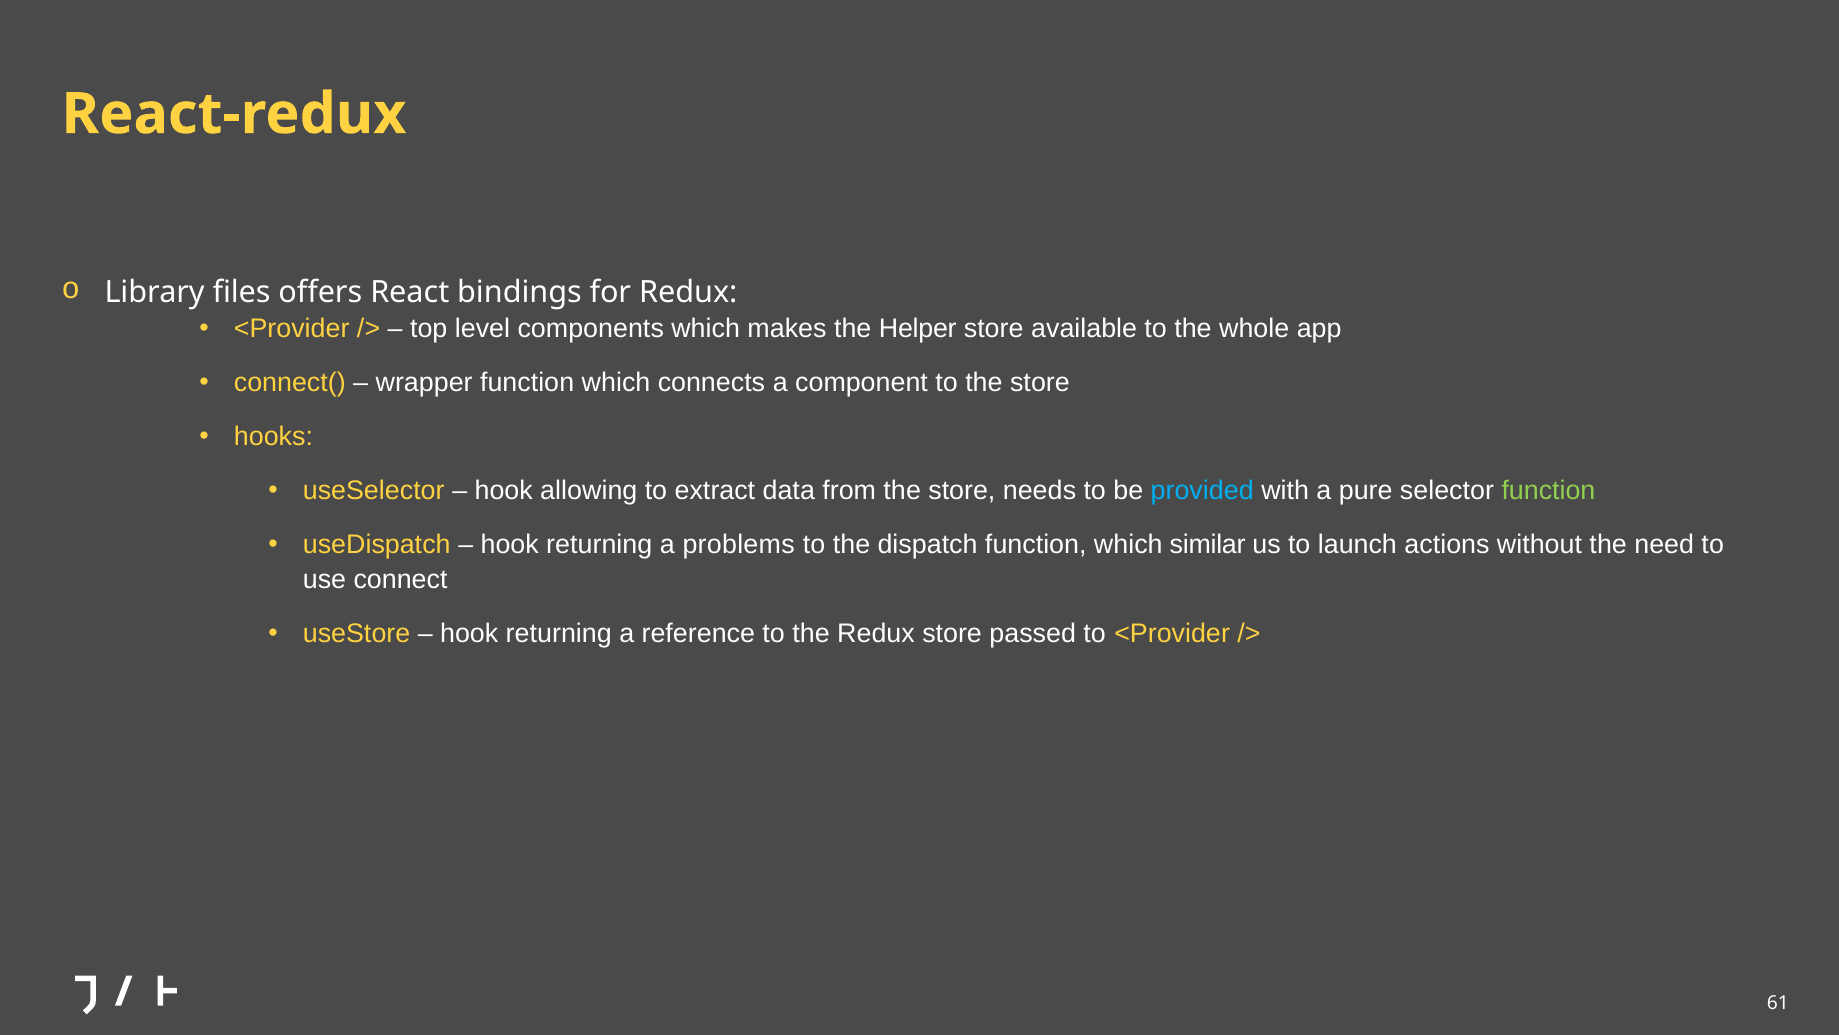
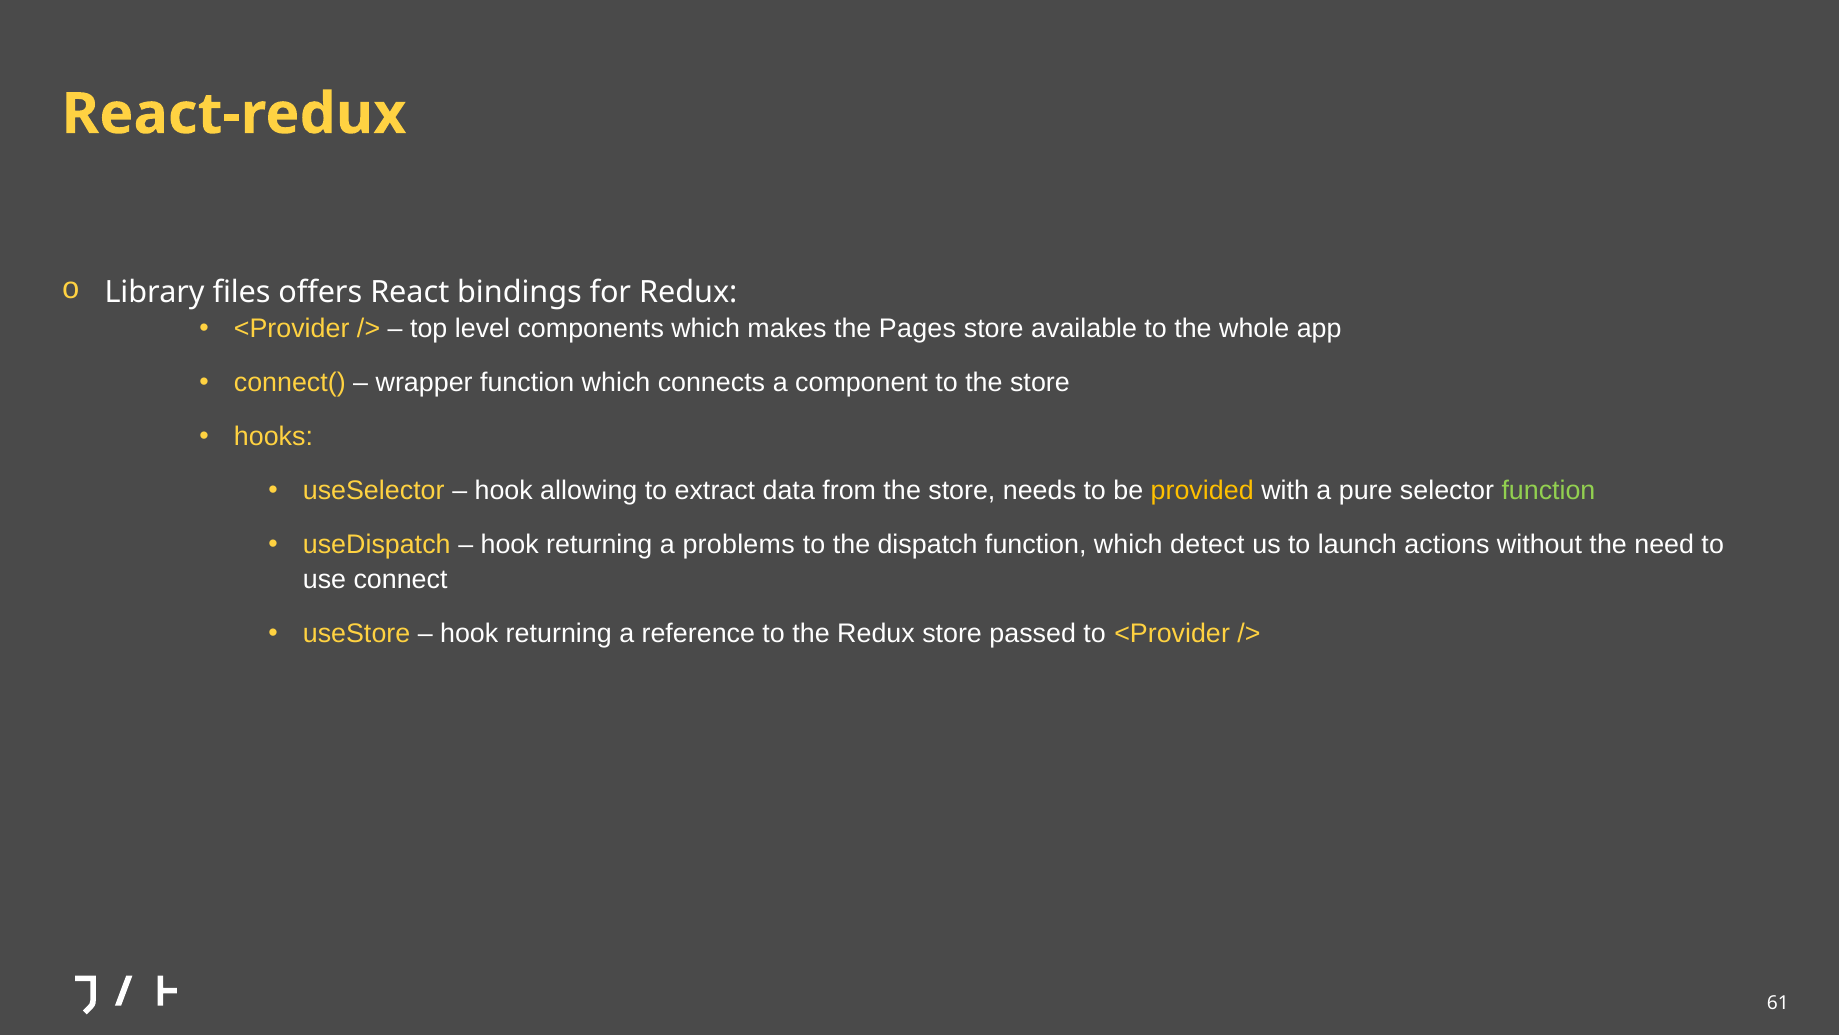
Helper: Helper -> Pages
provided colour: light blue -> yellow
similar: similar -> detect
